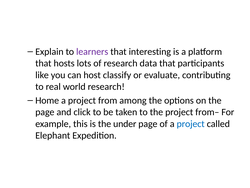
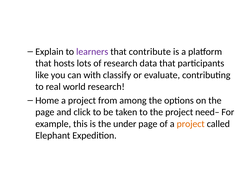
interesting: interesting -> contribute
host: host -> with
from–: from– -> need–
project at (191, 124) colour: blue -> orange
